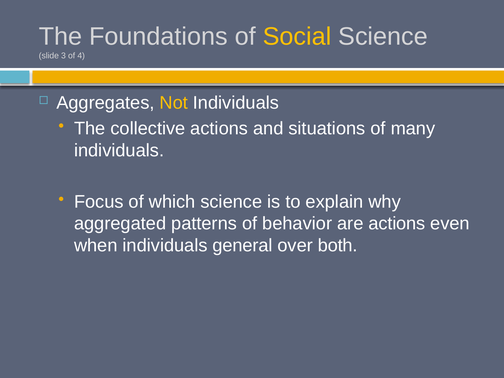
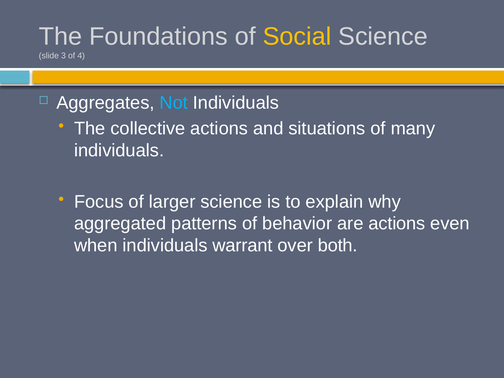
Not colour: yellow -> light blue
which: which -> larger
general: general -> warrant
